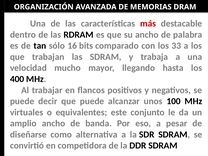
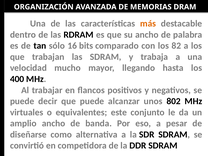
más colour: red -> orange
33: 33 -> 82
100: 100 -> 802
